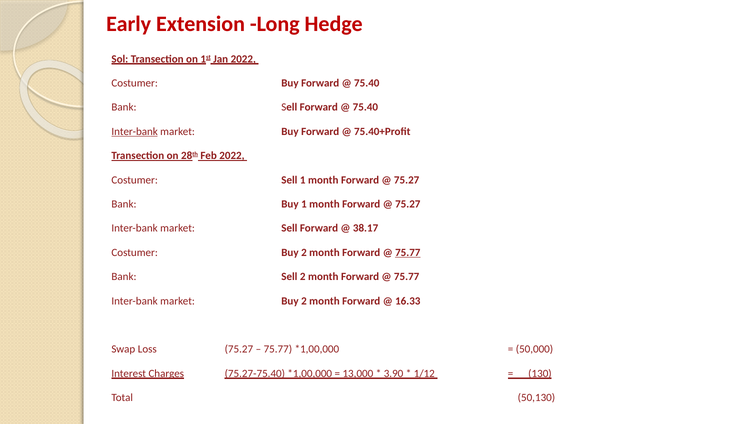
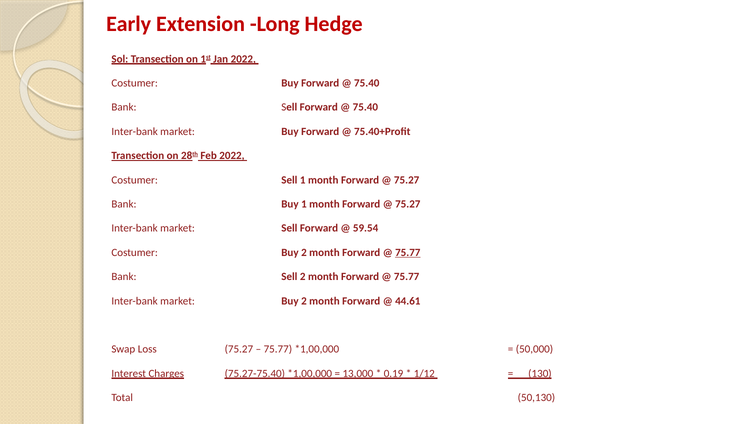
Inter-bank at (135, 132) underline: present -> none
38.17: 38.17 -> 59.54
16.33: 16.33 -> 44.61
3.90: 3.90 -> 0.19
